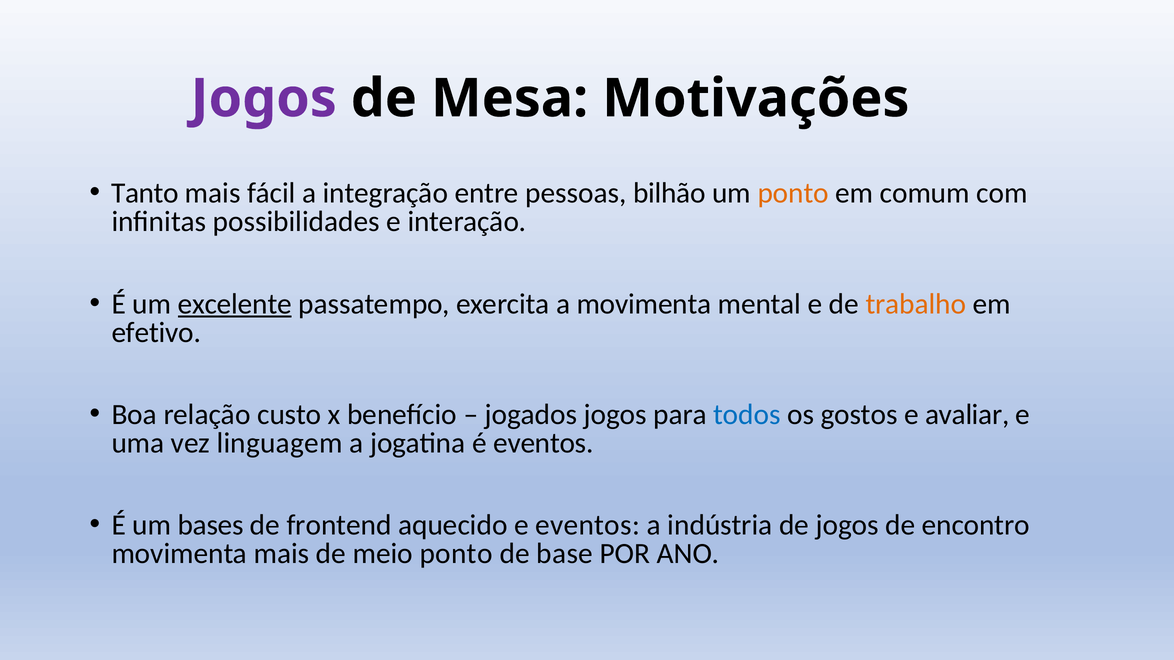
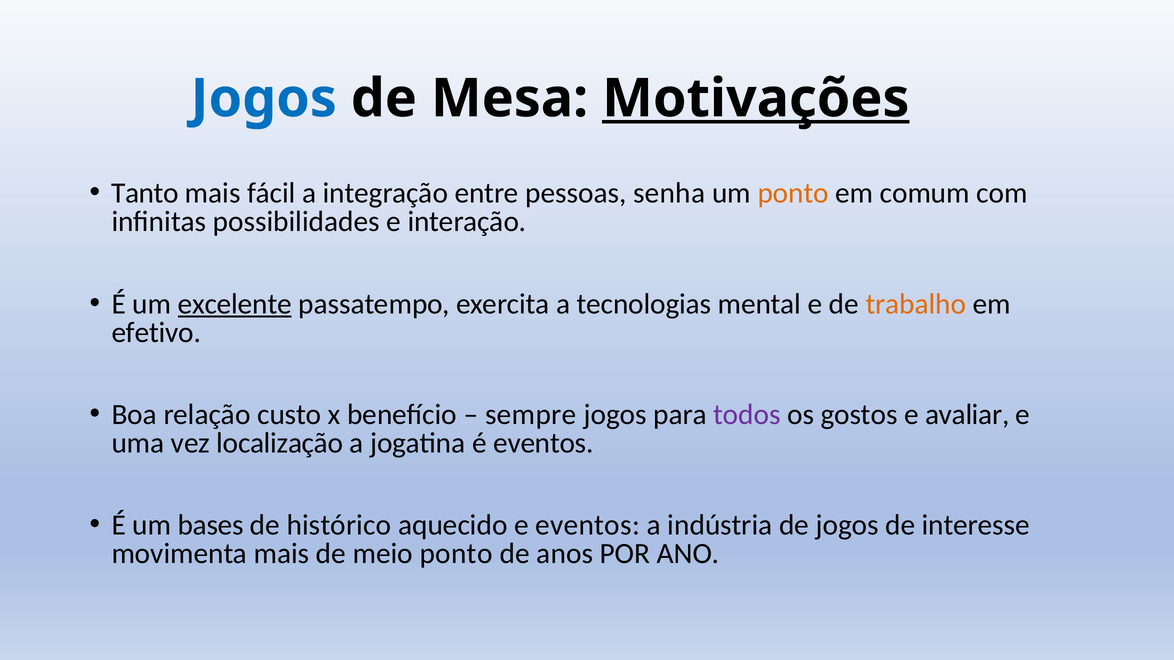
Jogos at (264, 99) colour: purple -> blue
Motivações underline: none -> present
bilhão: bilhão -> senha
a movimenta: movimenta -> tecnologias
jogados: jogados -> sempre
todos colour: blue -> purple
linguagem: linguagem -> localização
frontend: frontend -> histórico
encontro: encontro -> interesse
base: base -> anos
